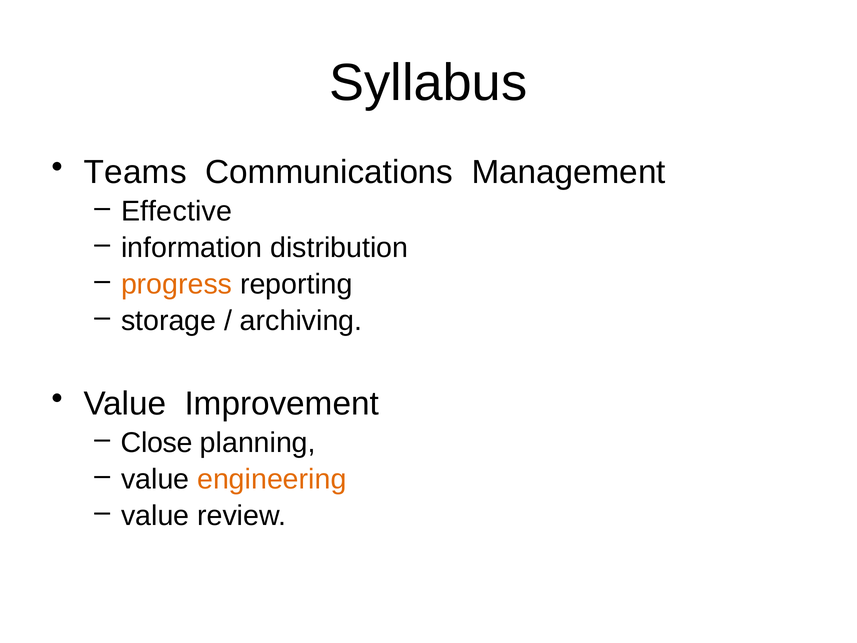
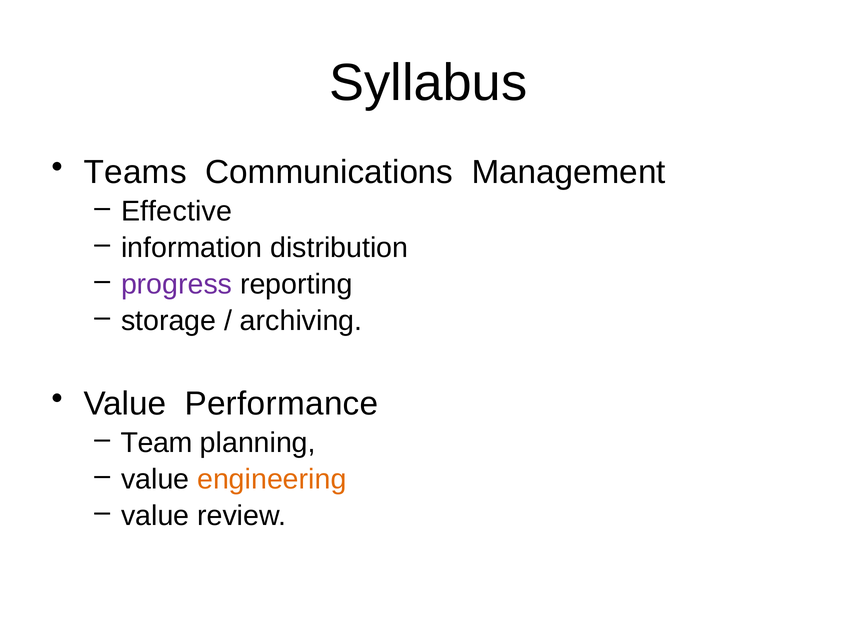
progress colour: orange -> purple
Improvement: Improvement -> Performance
Close: Close -> Team
